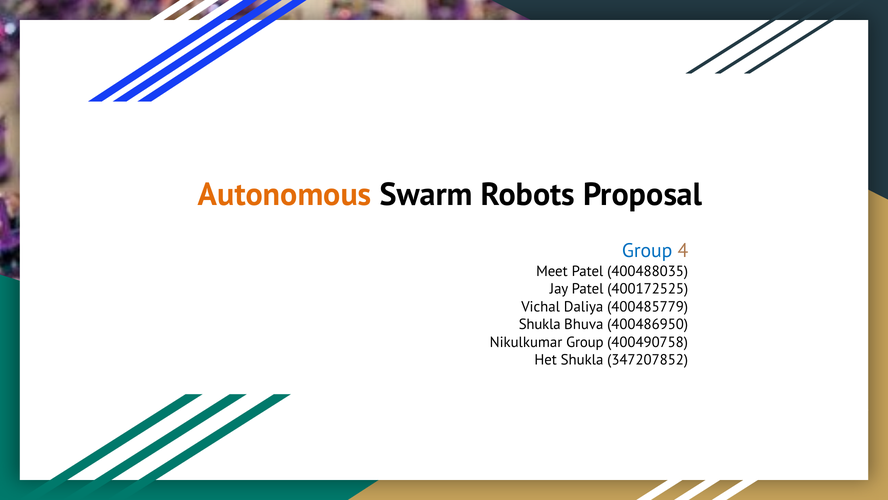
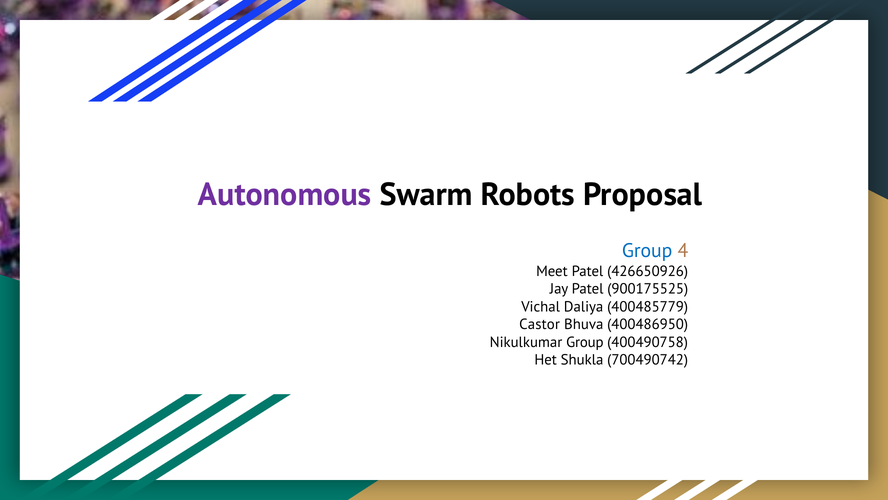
Autonomous colour: orange -> purple
400488035: 400488035 -> 426650926
400172525: 400172525 -> 900175525
Shukla at (540, 324): Shukla -> Castor
347207852: 347207852 -> 700490742
